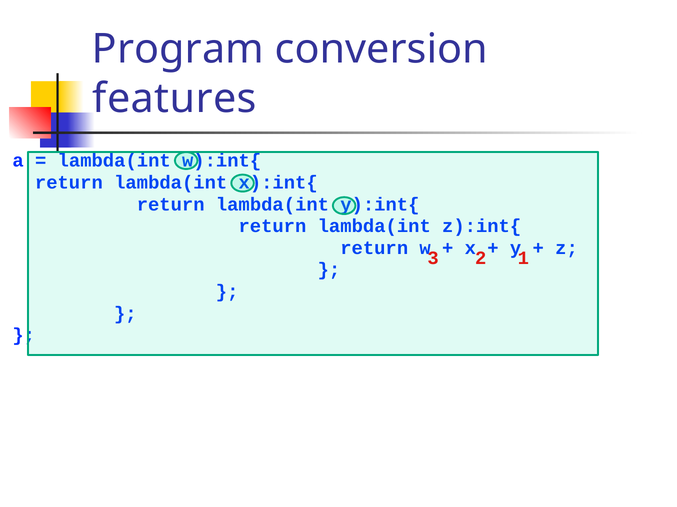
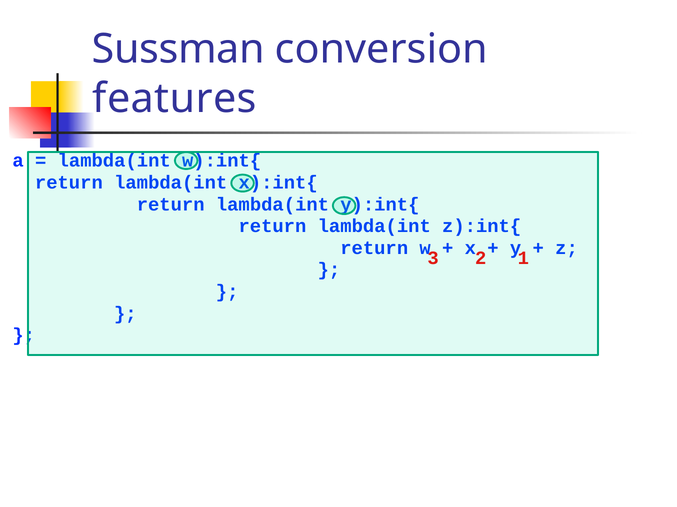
Program: Program -> Sussman
